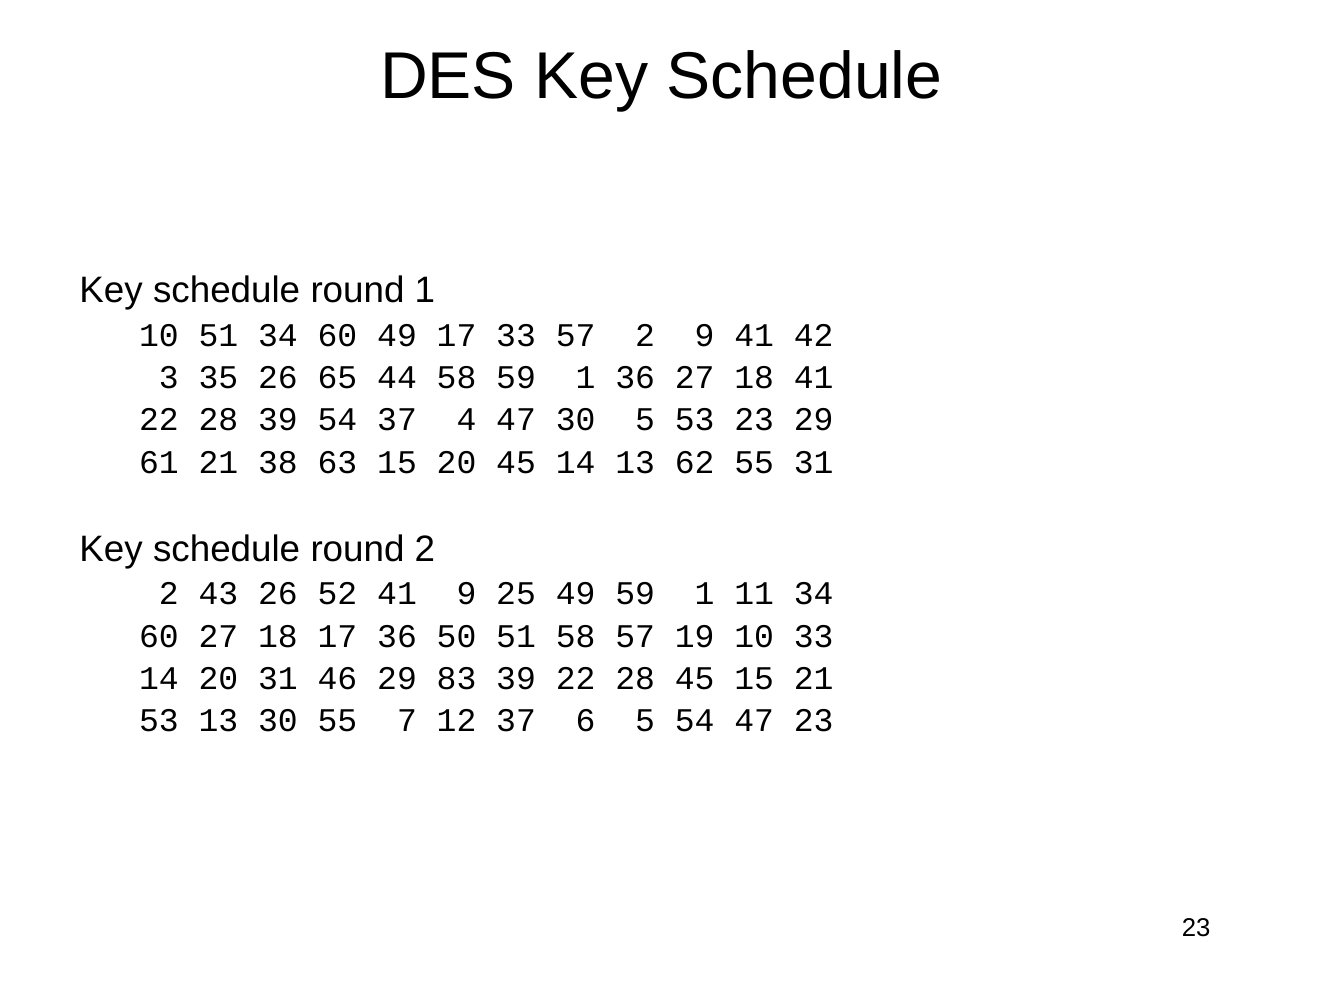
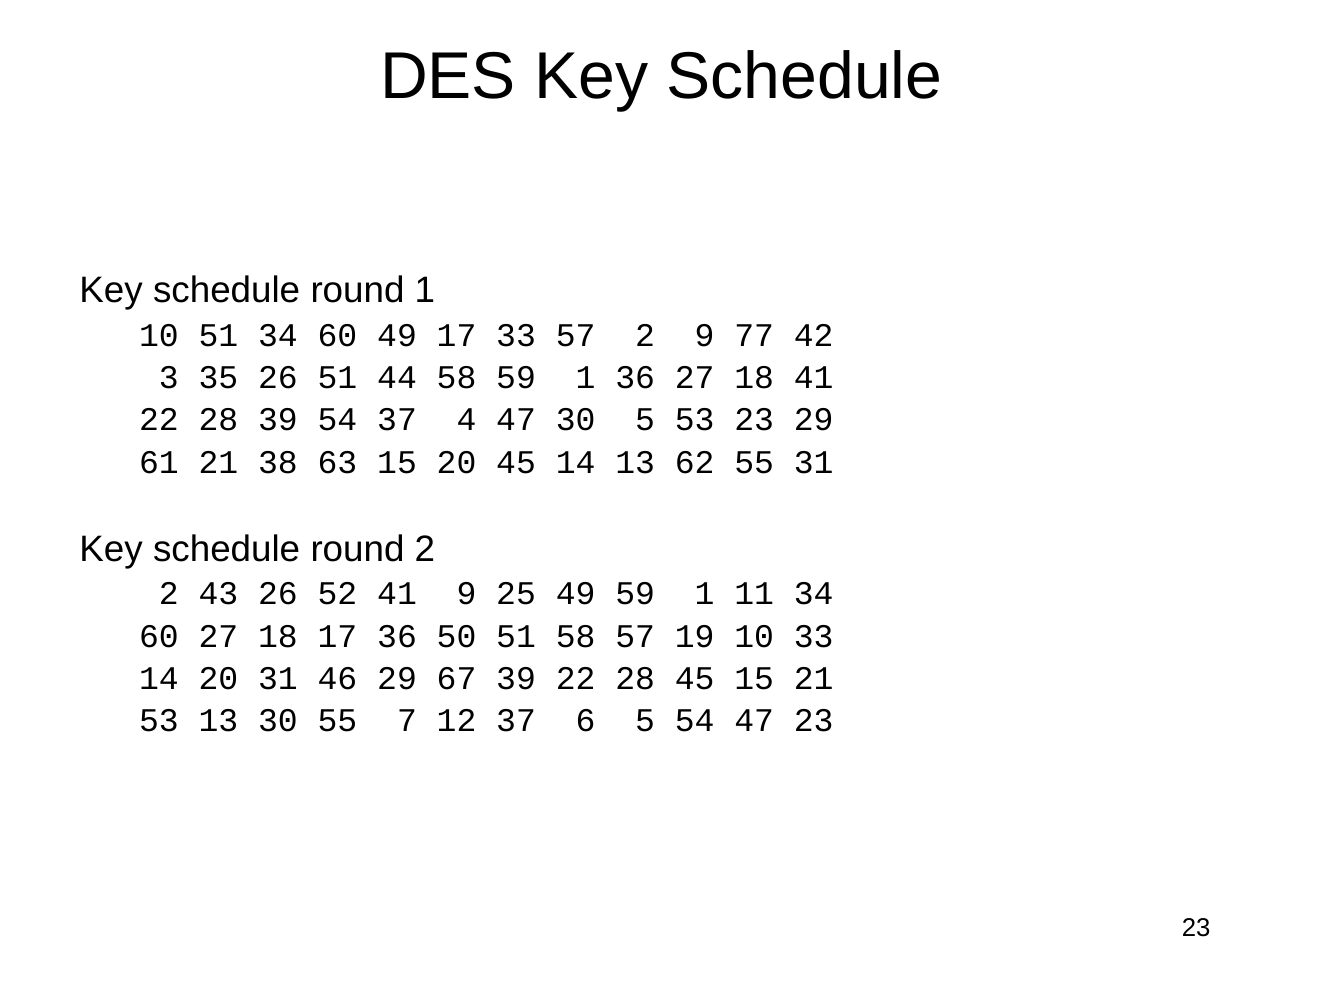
9 41: 41 -> 77
26 65: 65 -> 51
83: 83 -> 67
